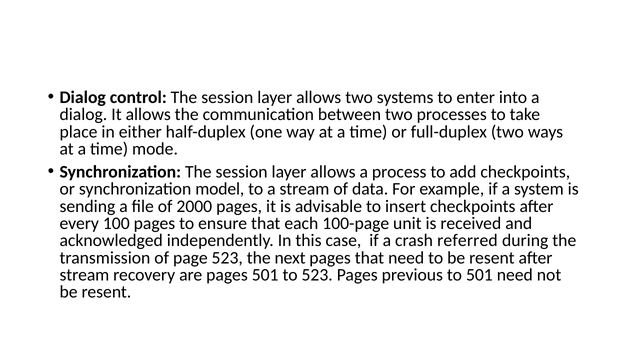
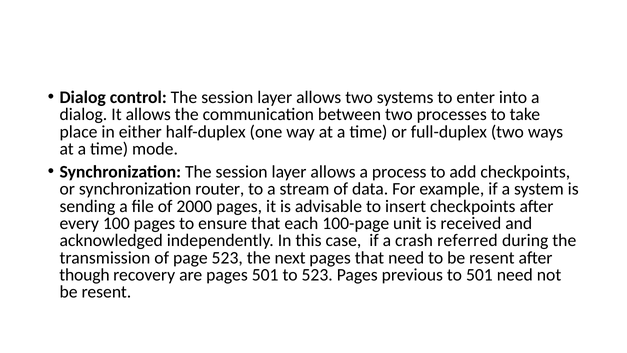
model: model -> router
stream at (84, 275): stream -> though
